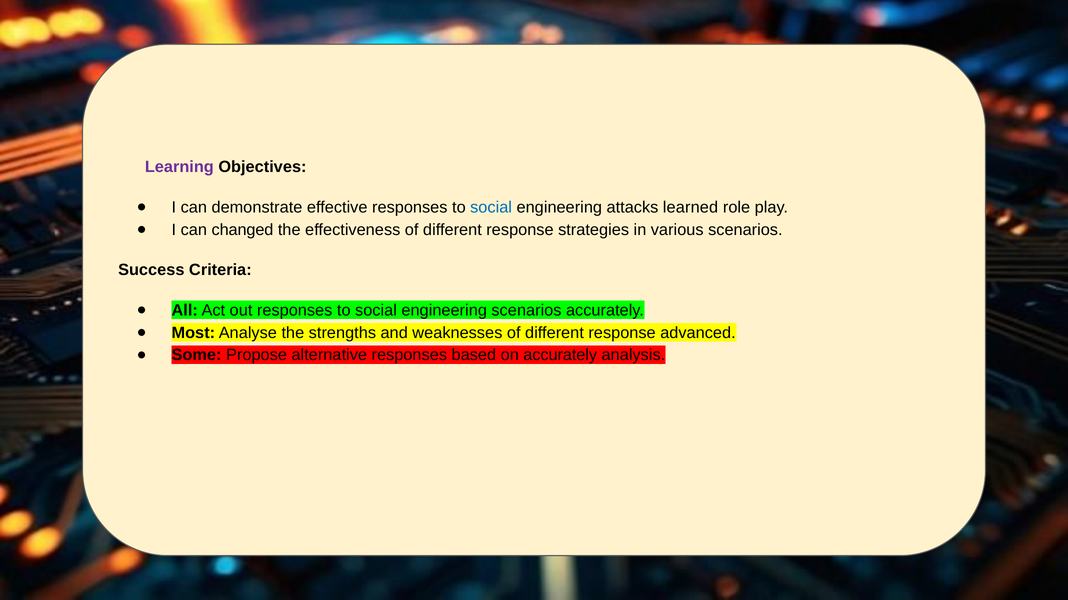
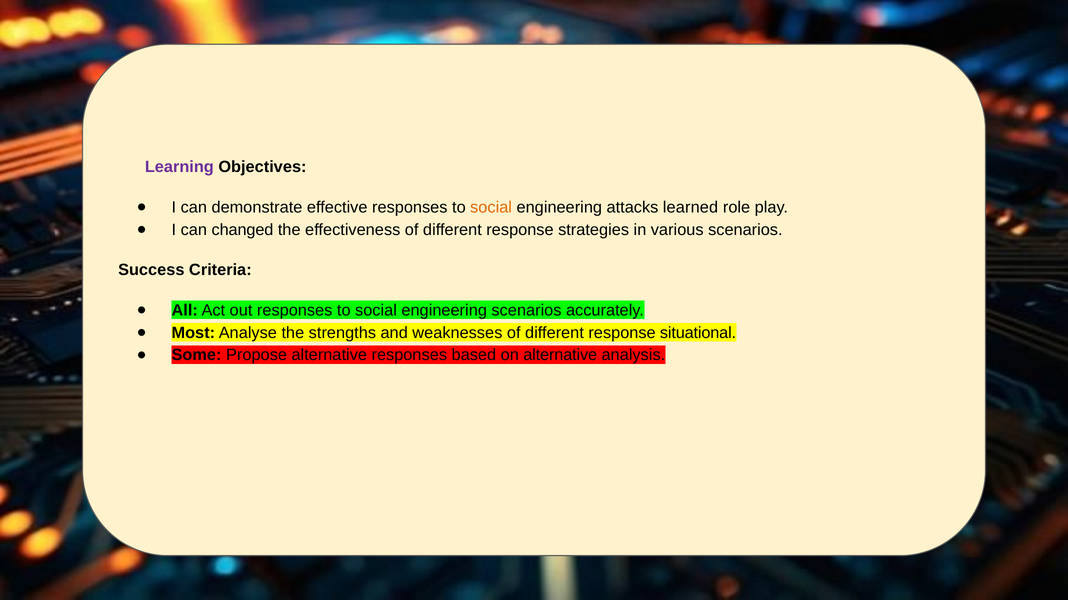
social at (491, 208) colour: blue -> orange
advanced: advanced -> situational
on accurately: accurately -> alternative
